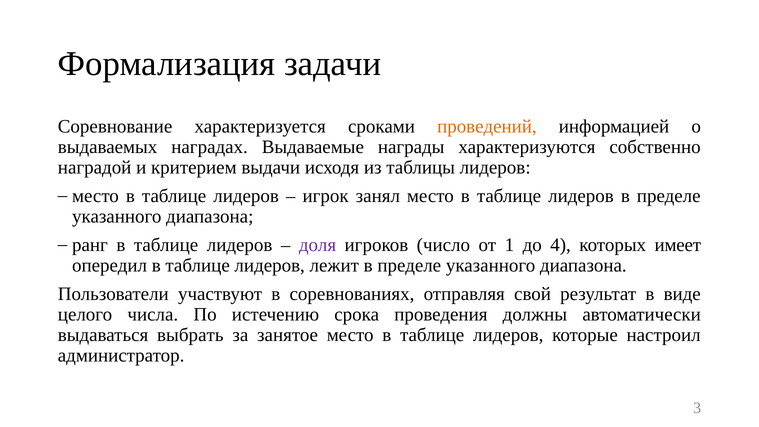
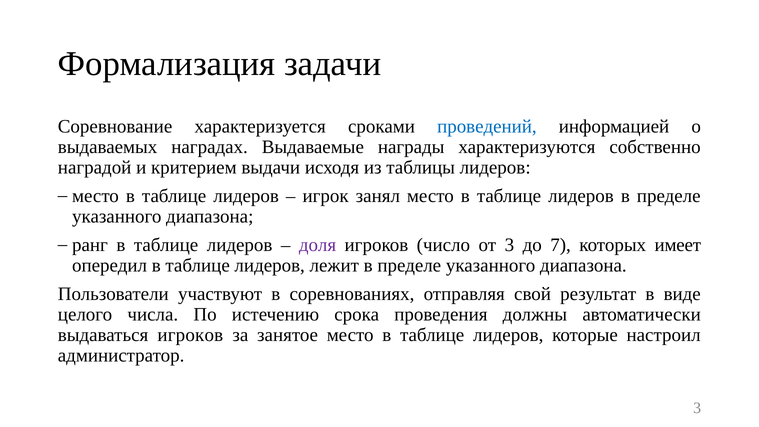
проведений colour: orange -> blue
от 1: 1 -> 3
4: 4 -> 7
выдаваться выбрать: выбрать -> игроков
